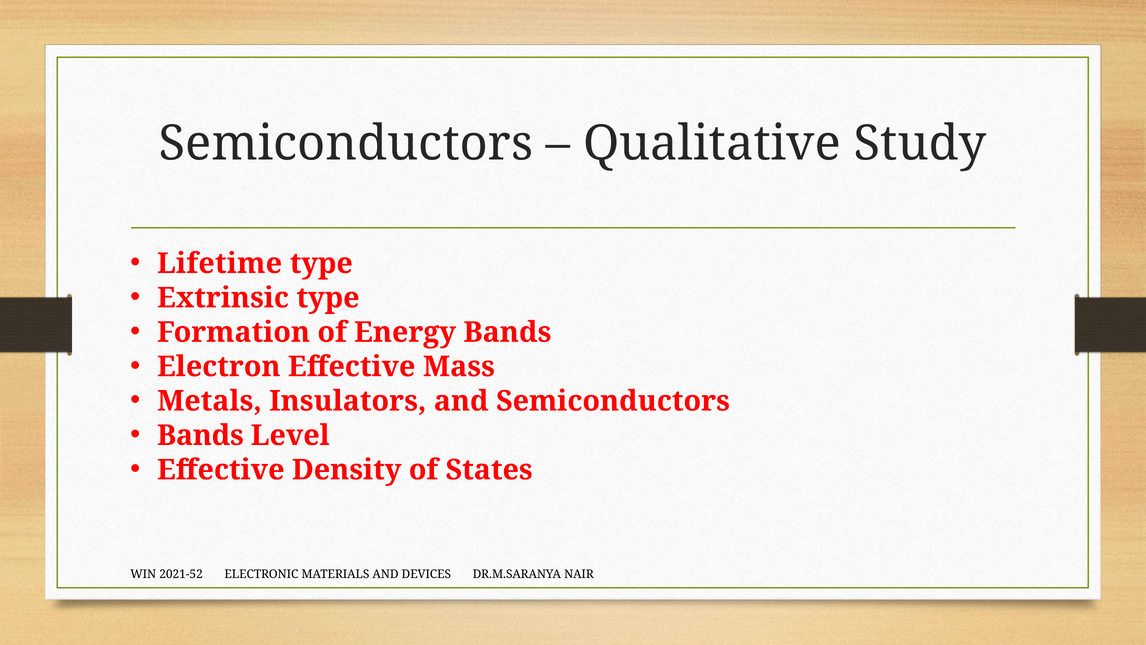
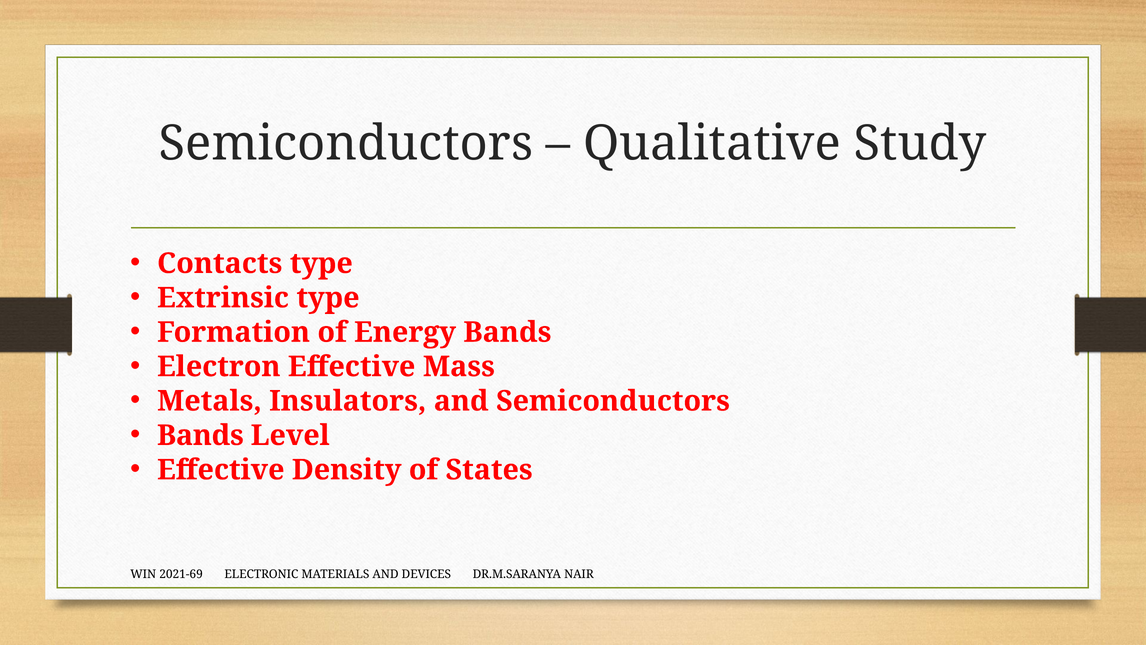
Lifetime: Lifetime -> Contacts
2021-52: 2021-52 -> 2021-69
